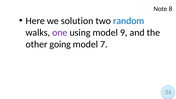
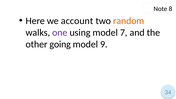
solution: solution -> account
random colour: blue -> orange
9: 9 -> 7
7: 7 -> 9
